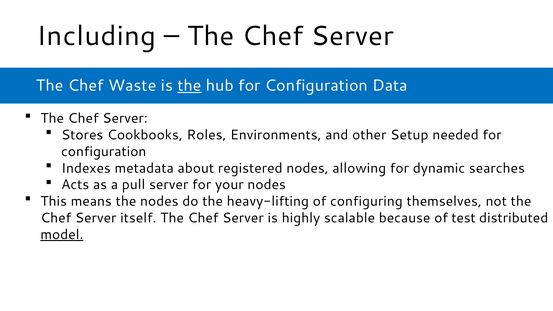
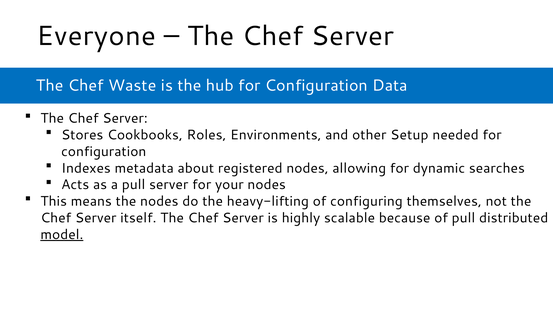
Including: Including -> Everyone
the at (189, 86) underline: present -> none
of test: test -> pull
